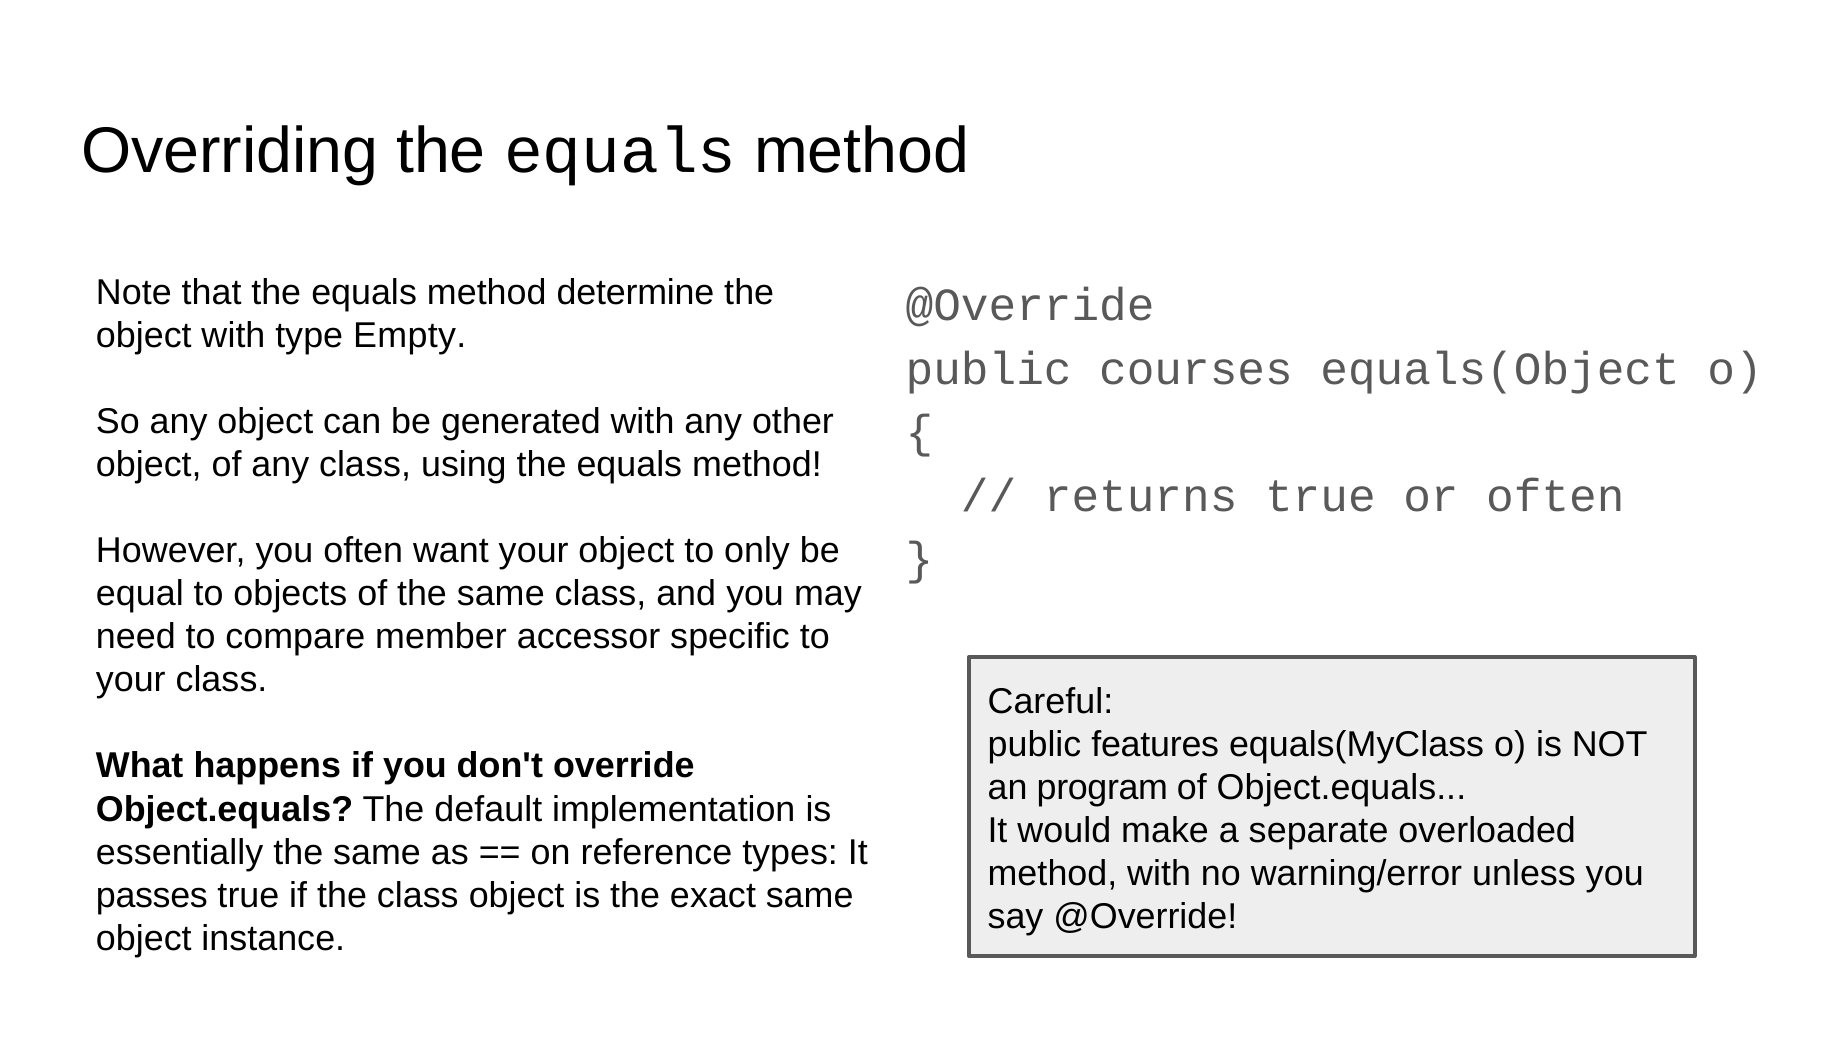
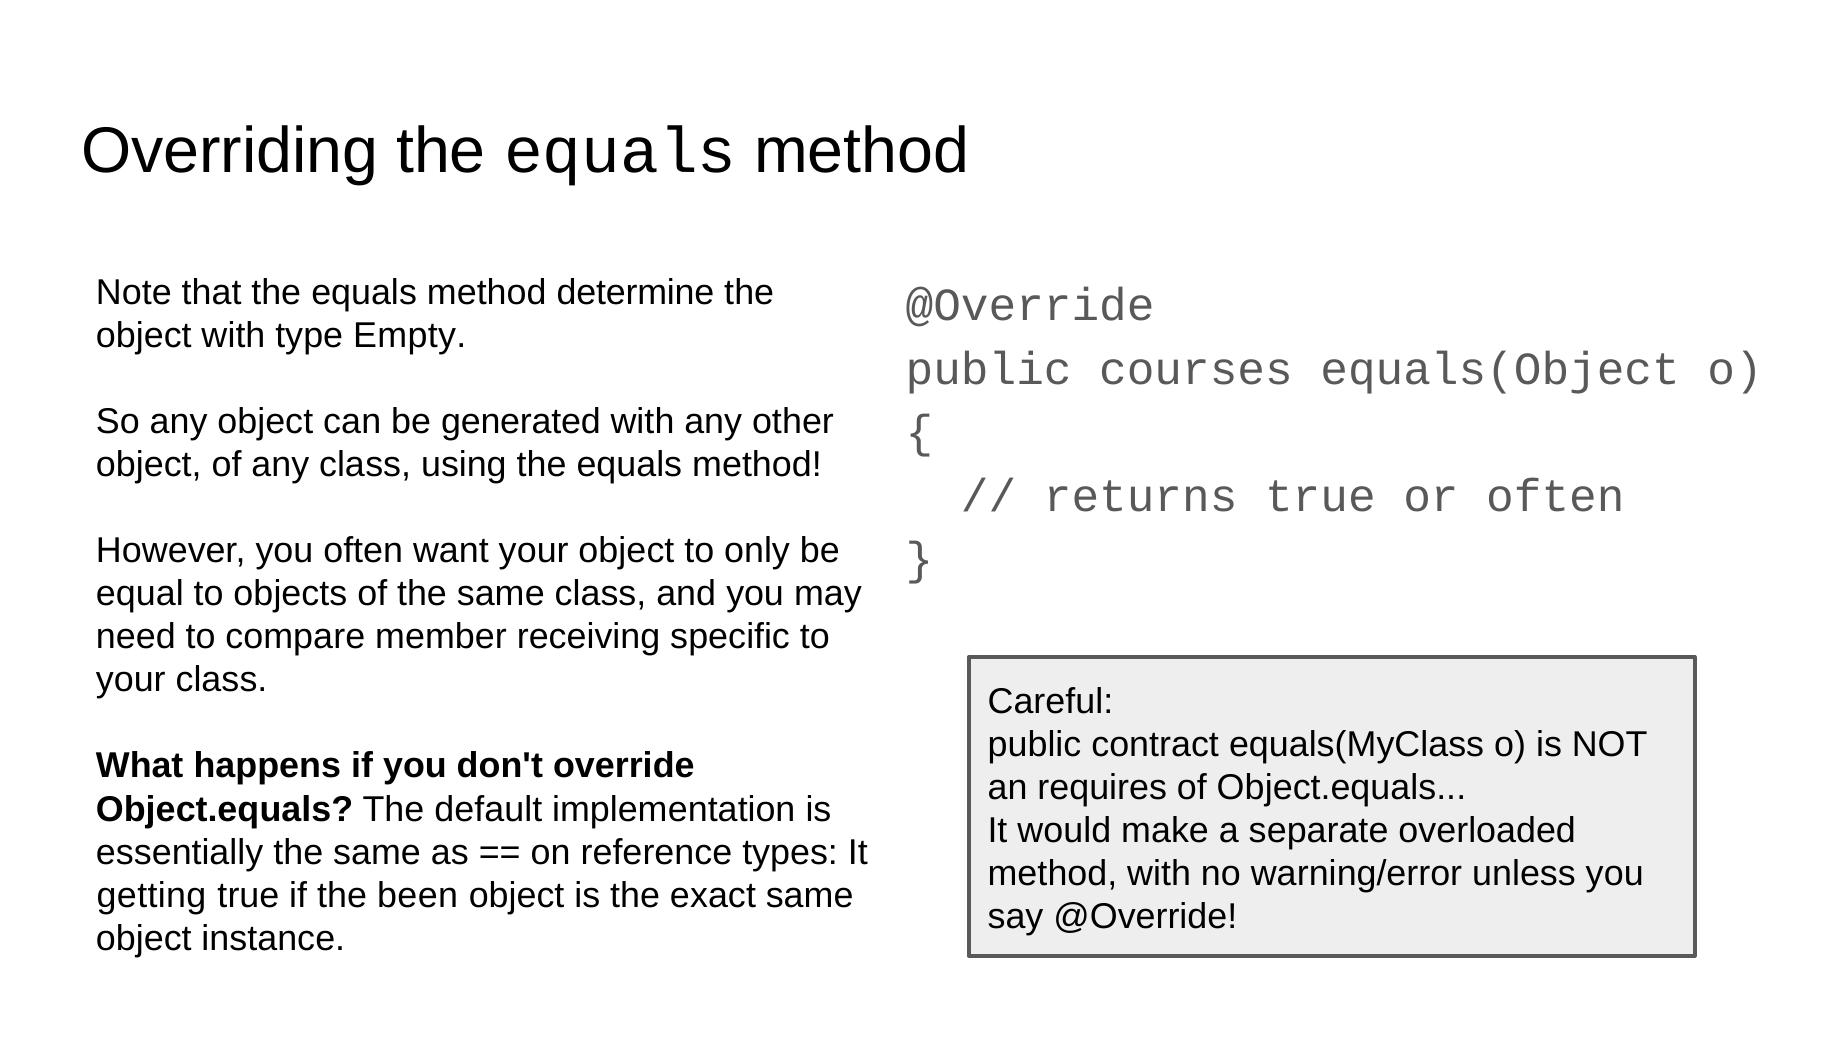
accessor: accessor -> receiving
features: features -> contract
program: program -> requires
passes: passes -> getting
the class: class -> been
